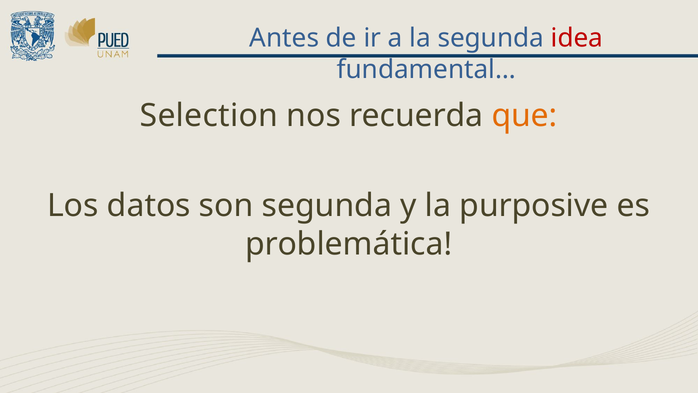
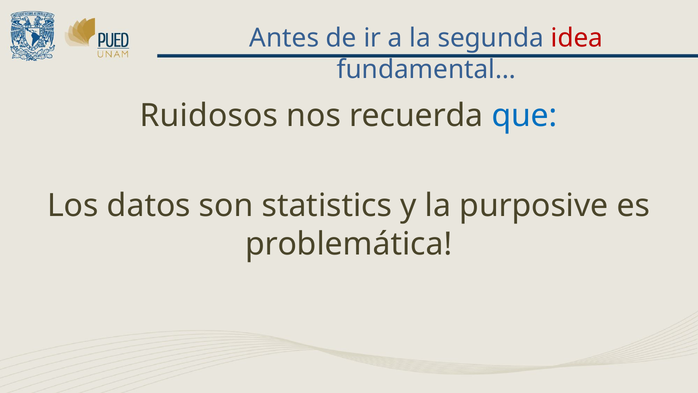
Selection: Selection -> Ruidosos
que colour: orange -> blue
son segunda: segunda -> statistics
